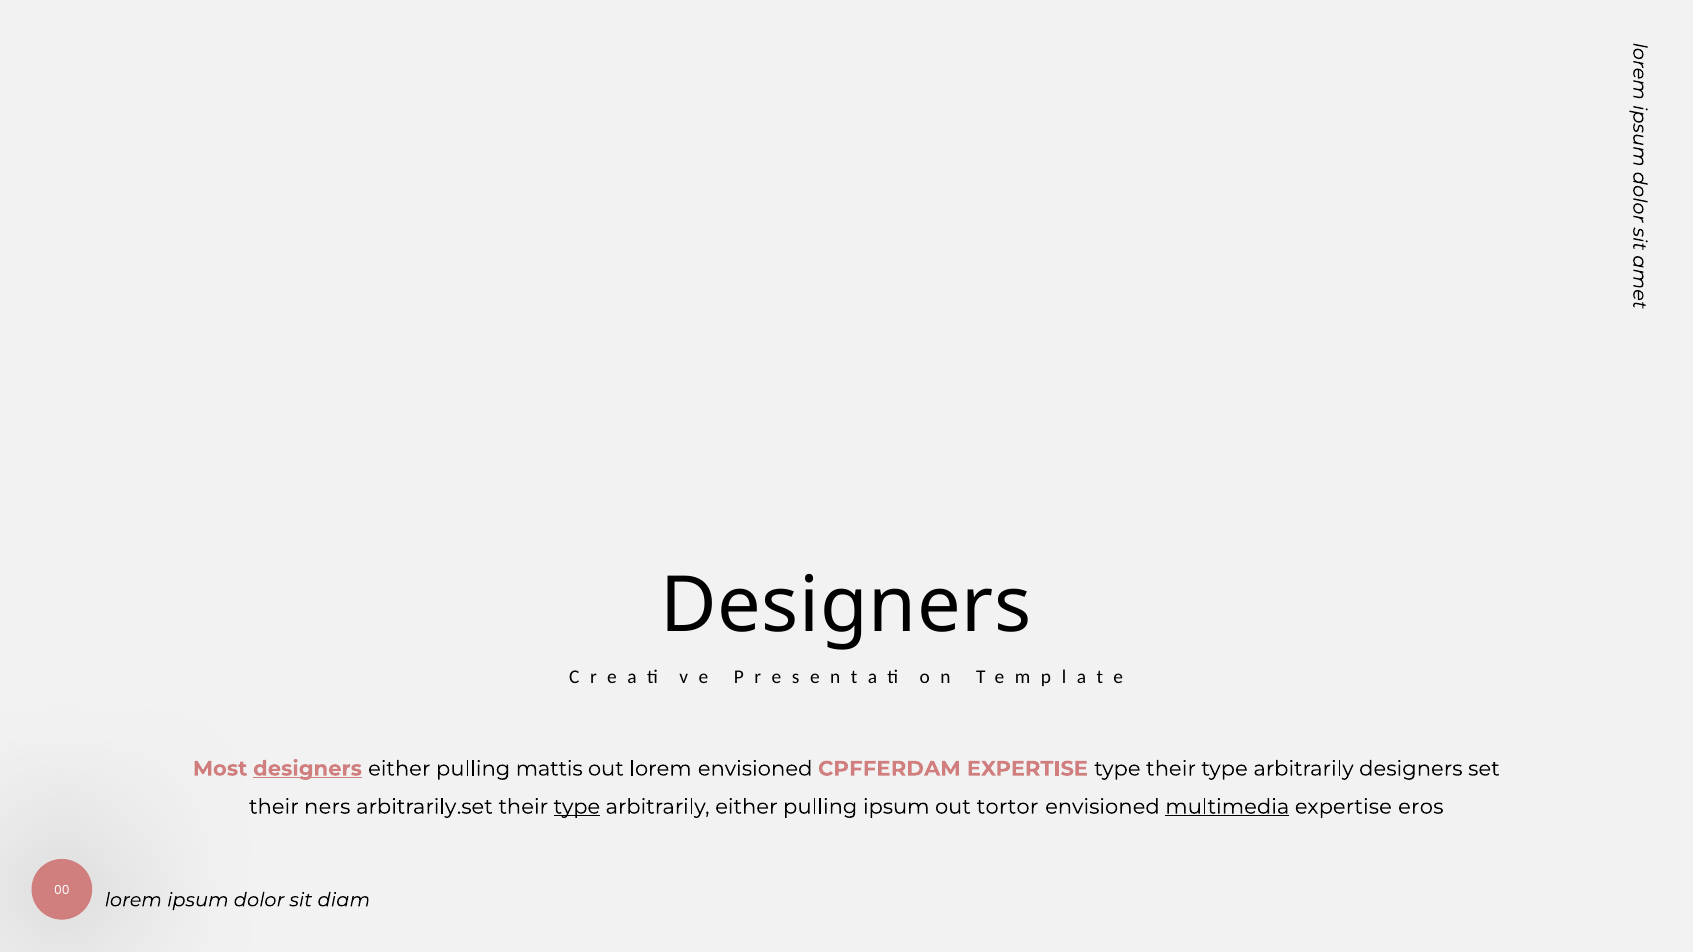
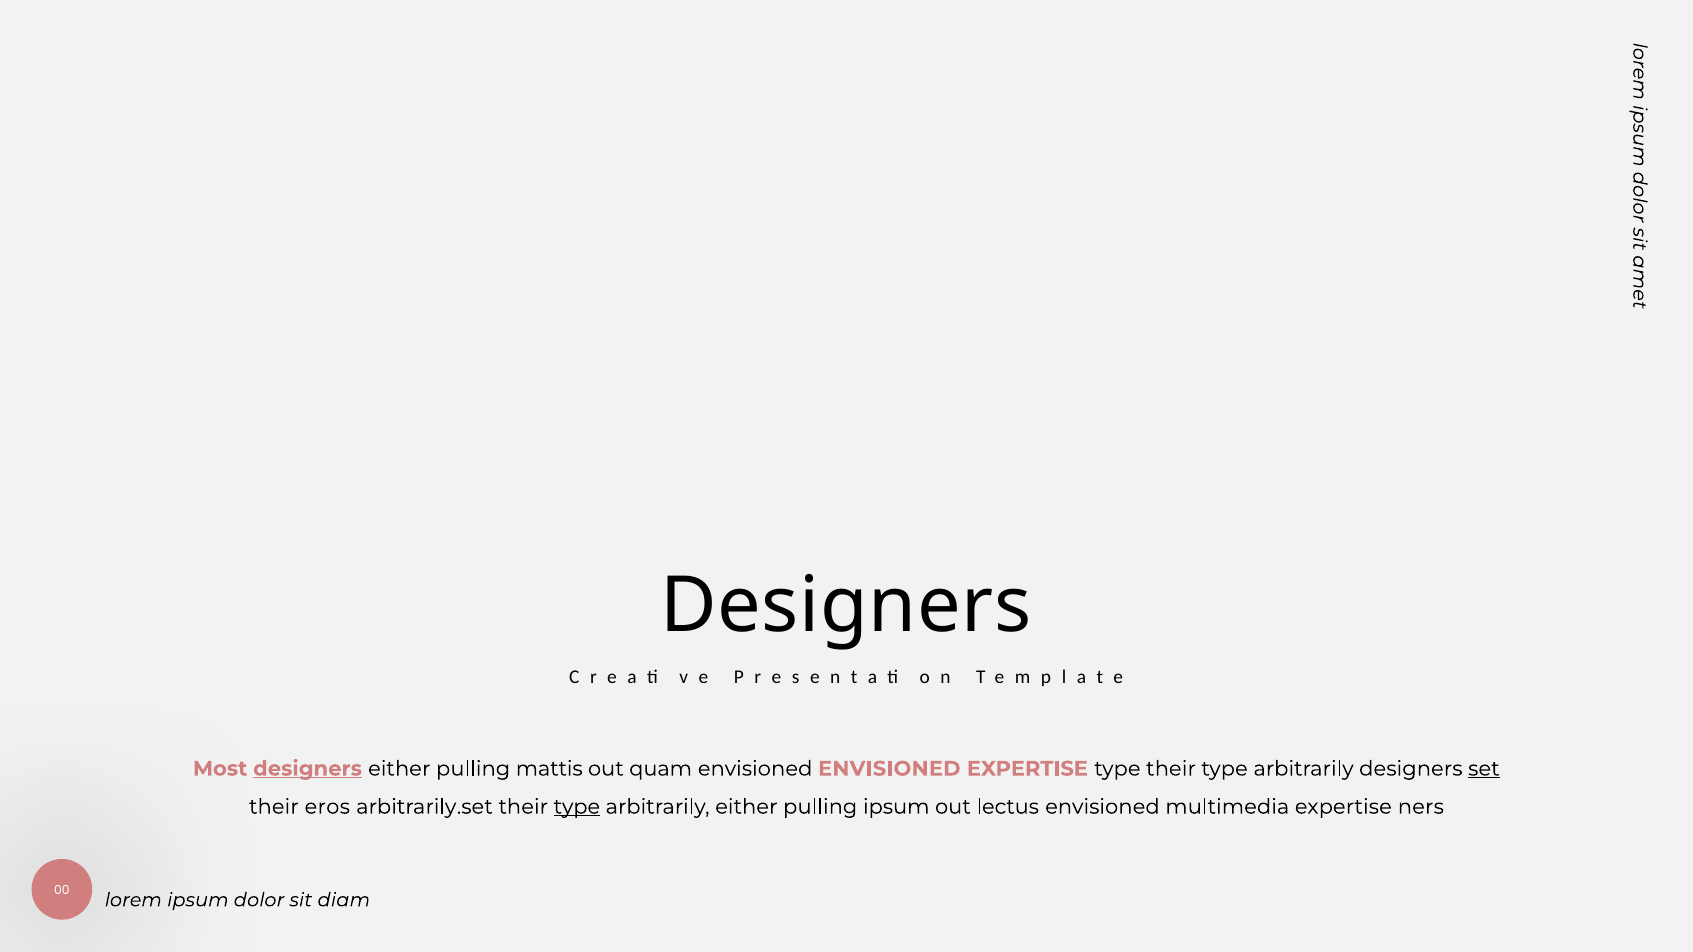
out lorem: lorem -> quam
envisioned CPFFERDAM: CPFFERDAM -> ENVISIONED
set underline: none -> present
ners: ners -> eros
tortor: tortor -> lectus
multimedia underline: present -> none
eros: eros -> ners
